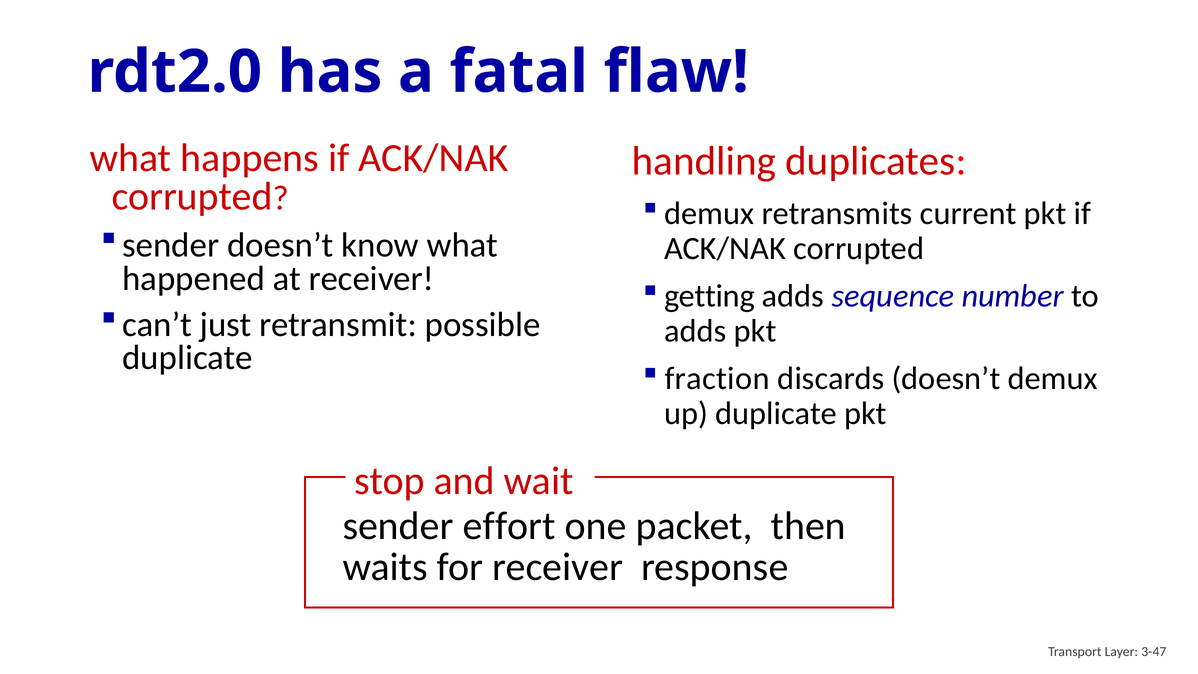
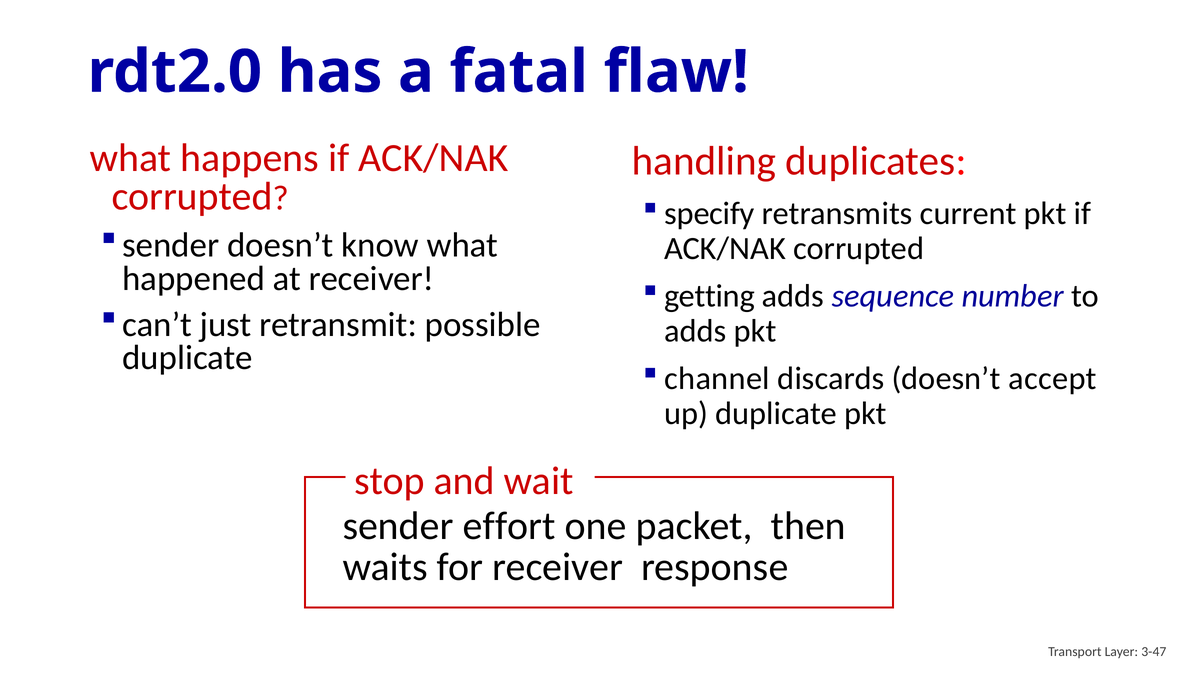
demux at (709, 214): demux -> specify
fraction: fraction -> channel
doesn’t demux: demux -> accept
